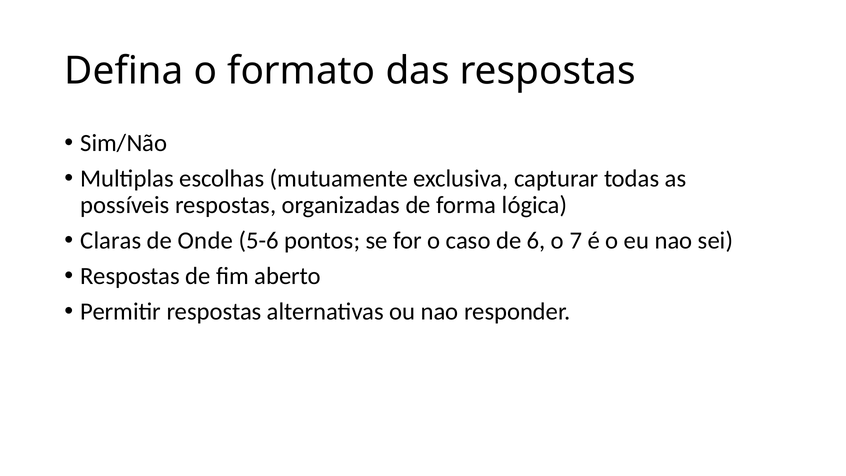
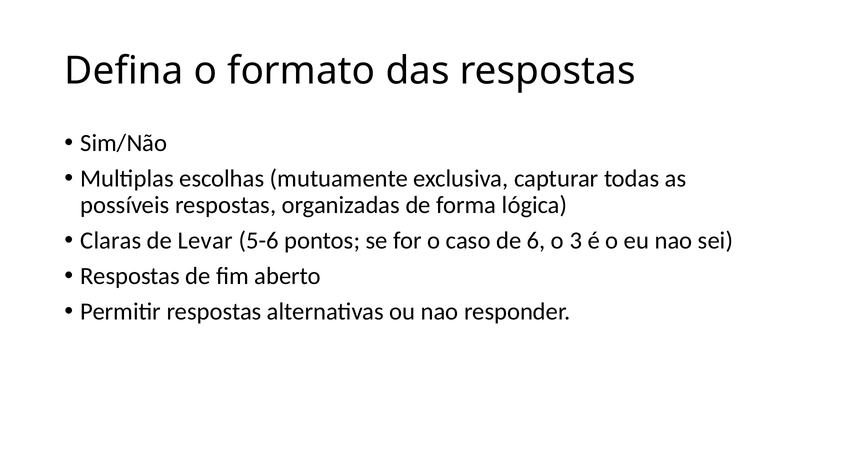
Onde: Onde -> Levar
7: 7 -> 3
